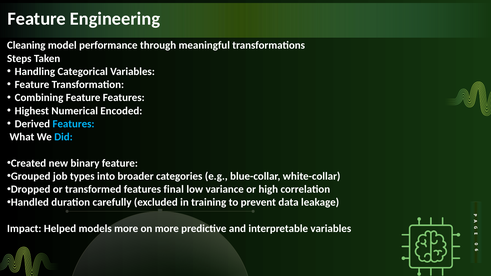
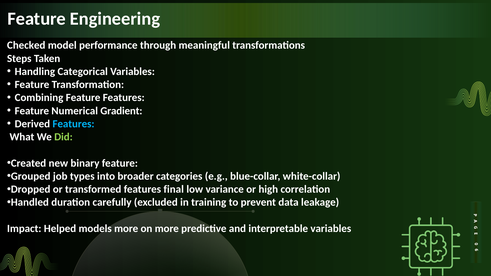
Cleaning: Cleaning -> Checked
Highest at (32, 111): Highest -> Feature
Encoded: Encoded -> Gradient
Did colour: light blue -> light green
